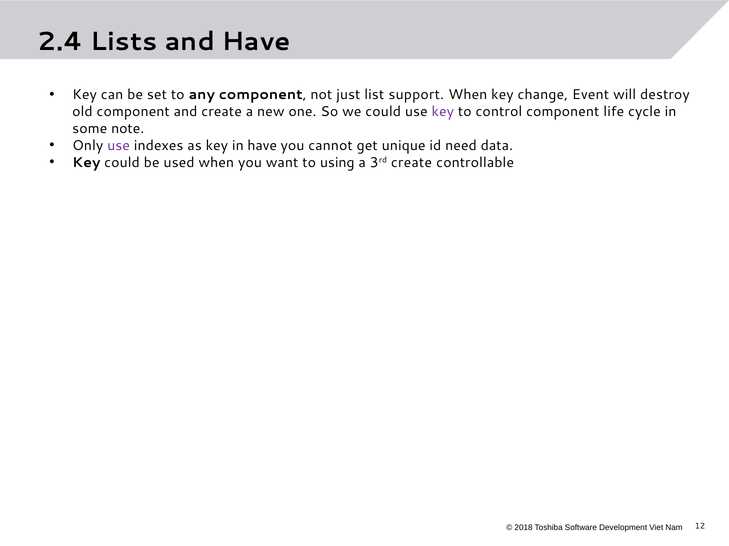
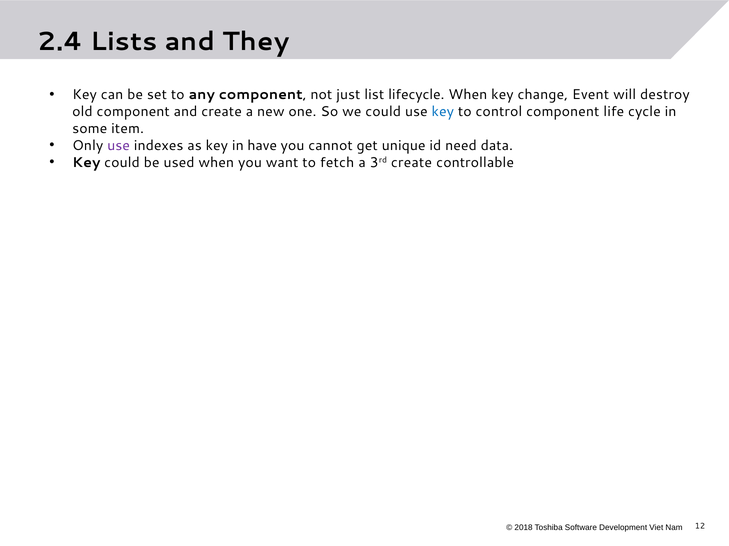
and Have: Have -> They
support: support -> lifecycle
key at (443, 112) colour: purple -> blue
note: note -> item
using: using -> fetch
